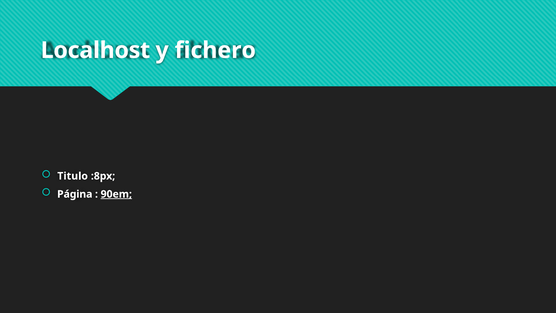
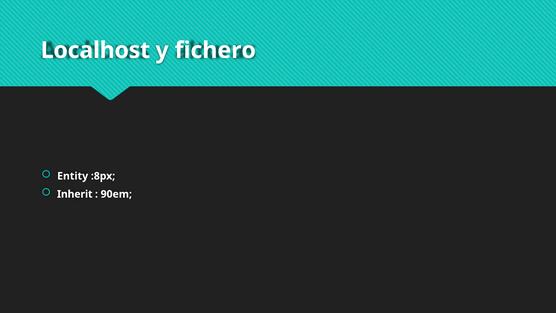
Titulo: Titulo -> Entity
Página: Página -> Inherit
90em underline: present -> none
